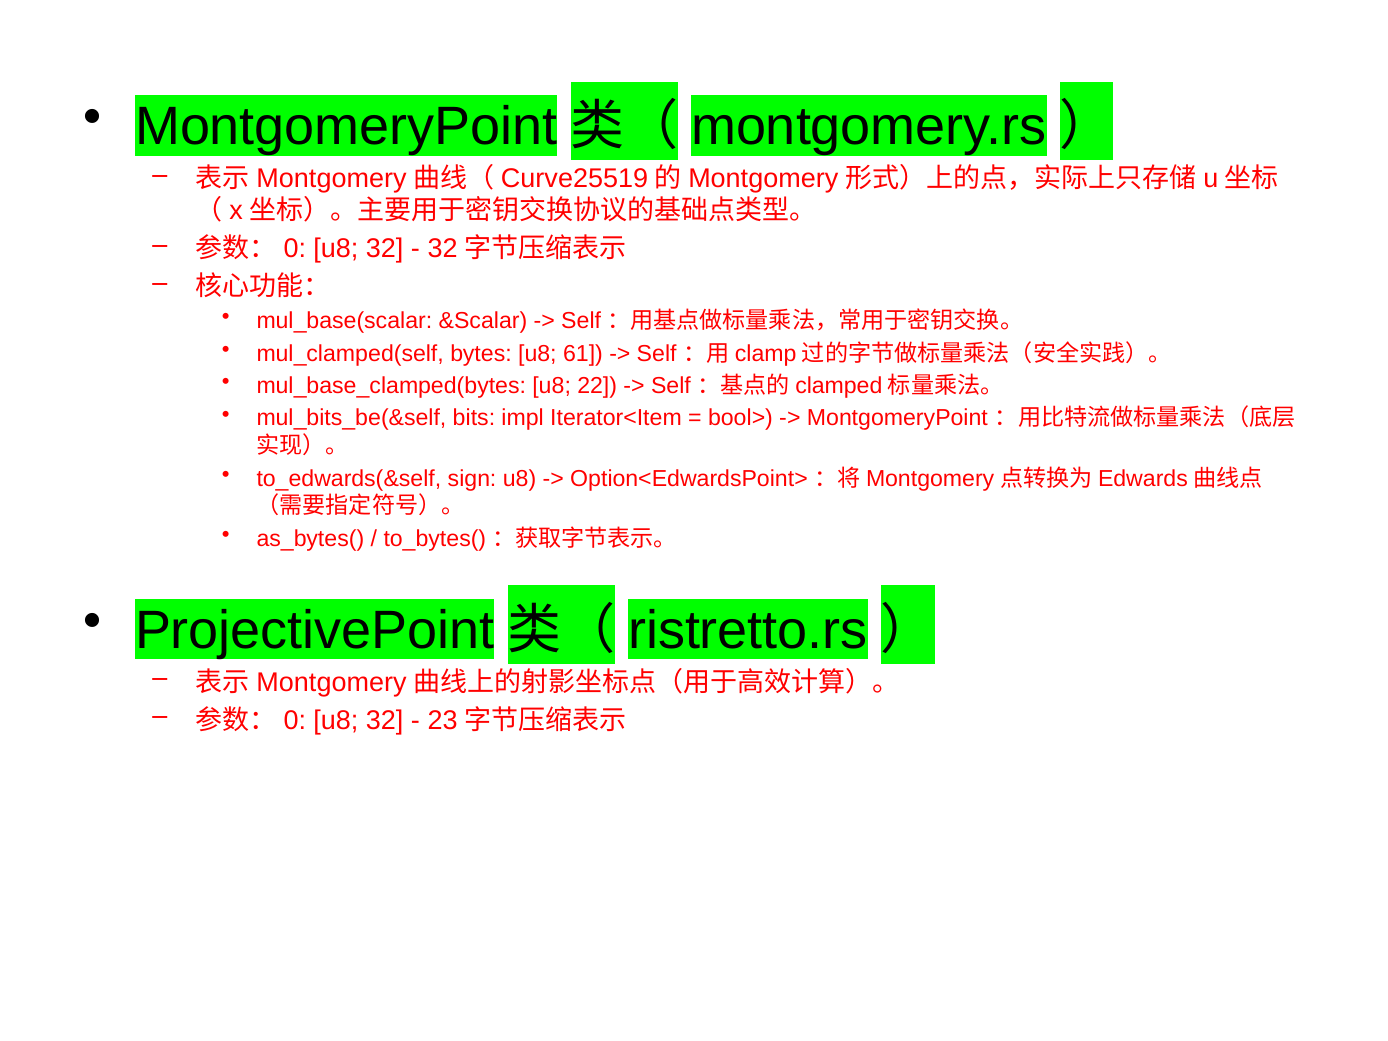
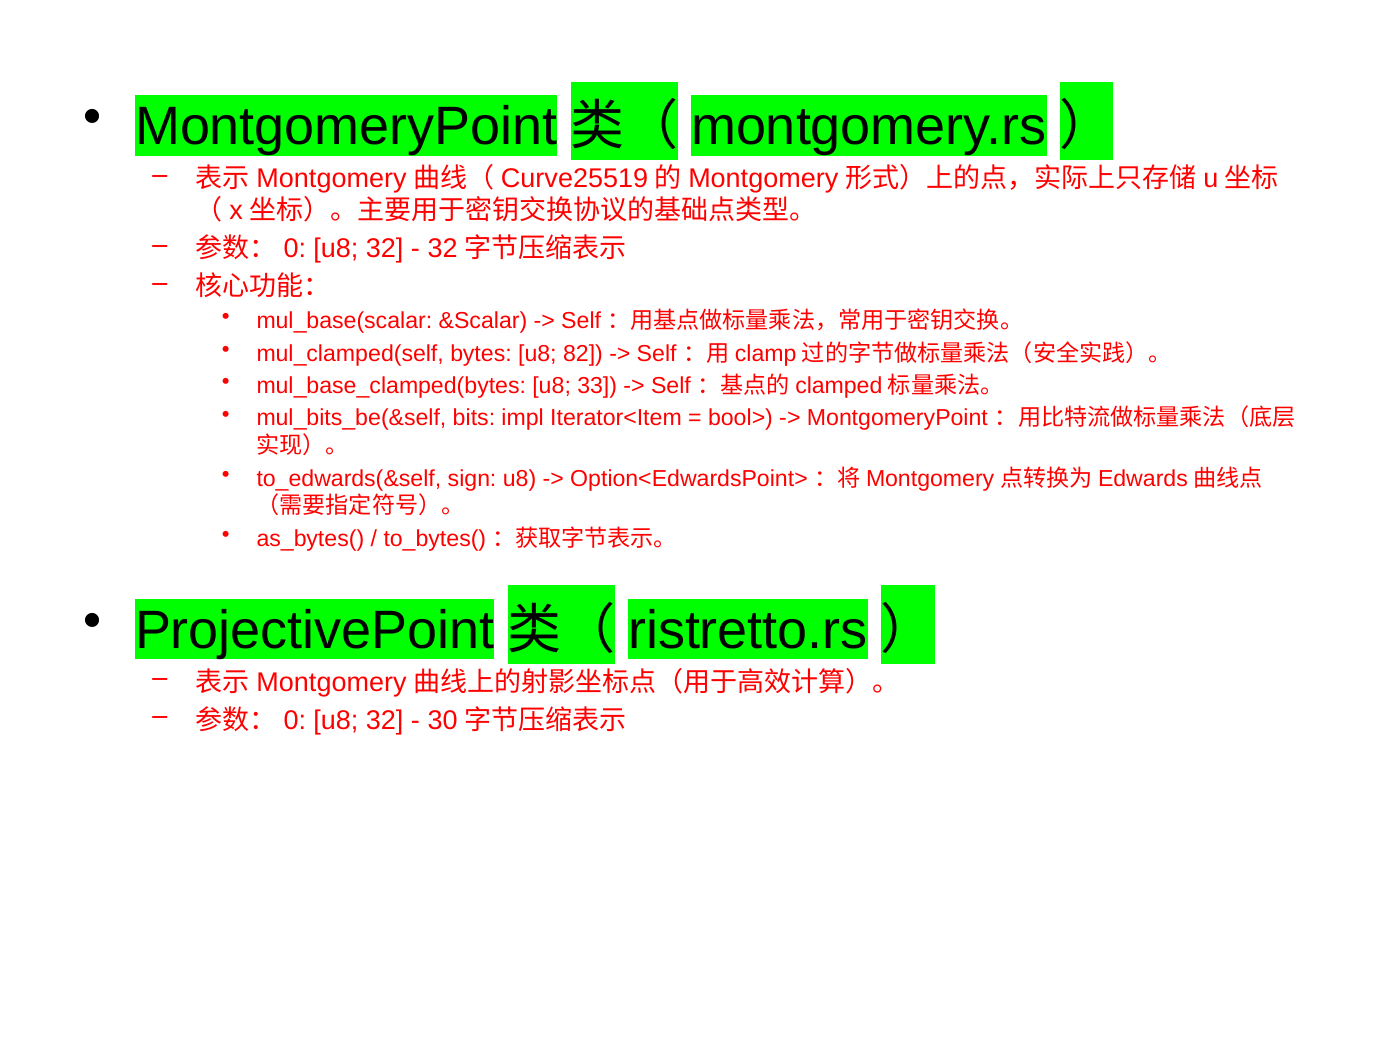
61: 61 -> 82
22: 22 -> 33
23: 23 -> 30
